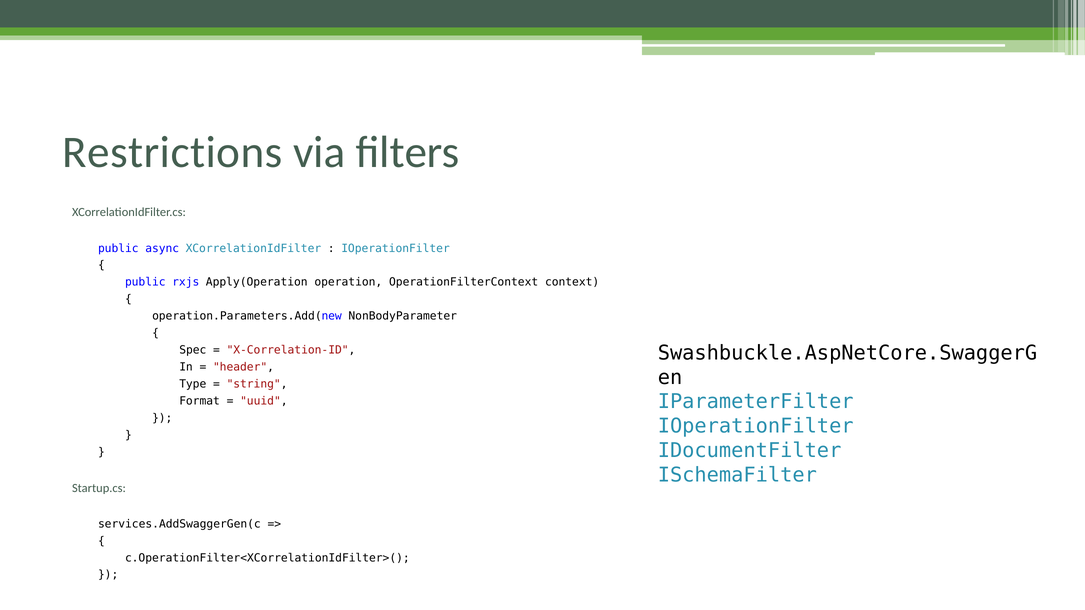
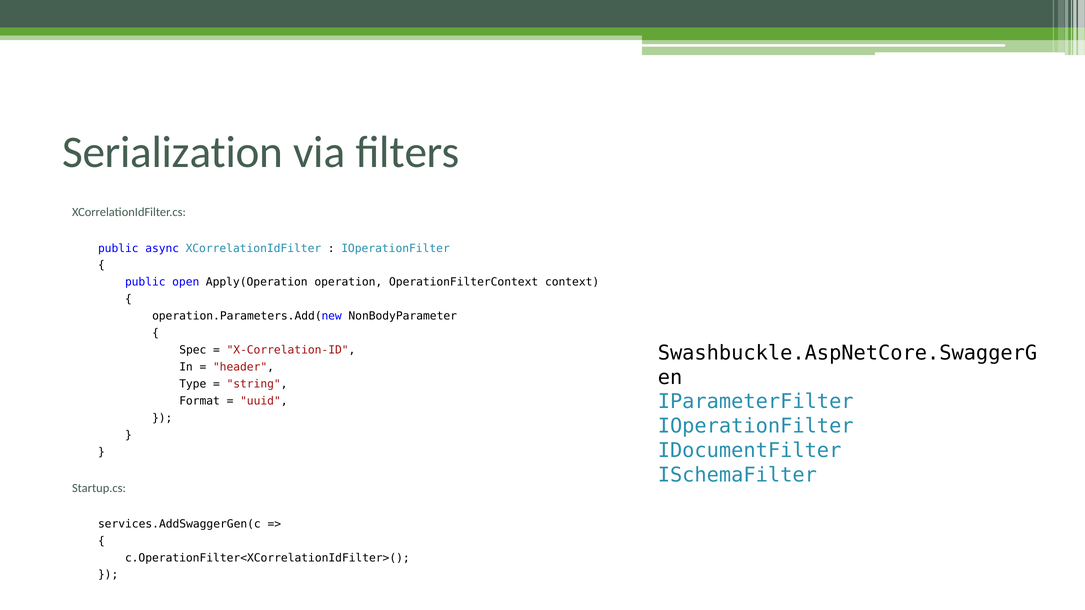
Restrictions: Restrictions -> Serialization
rxjs: rxjs -> open
